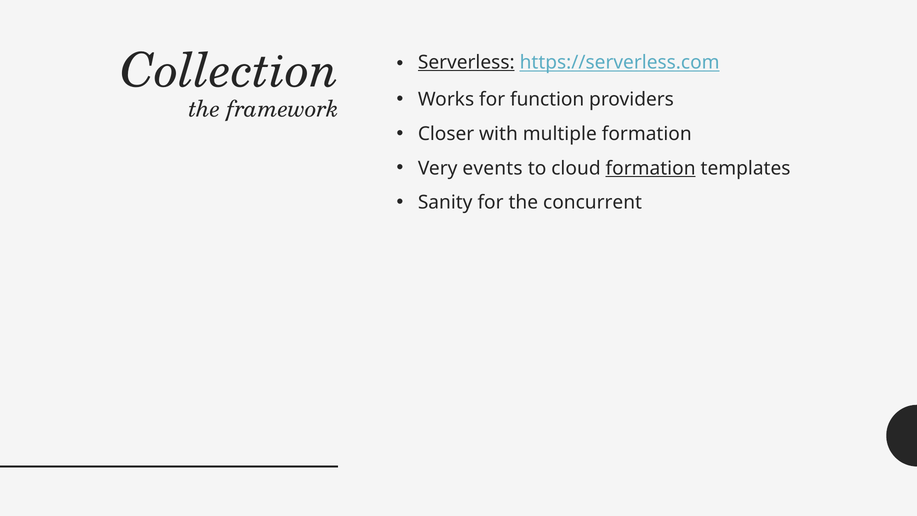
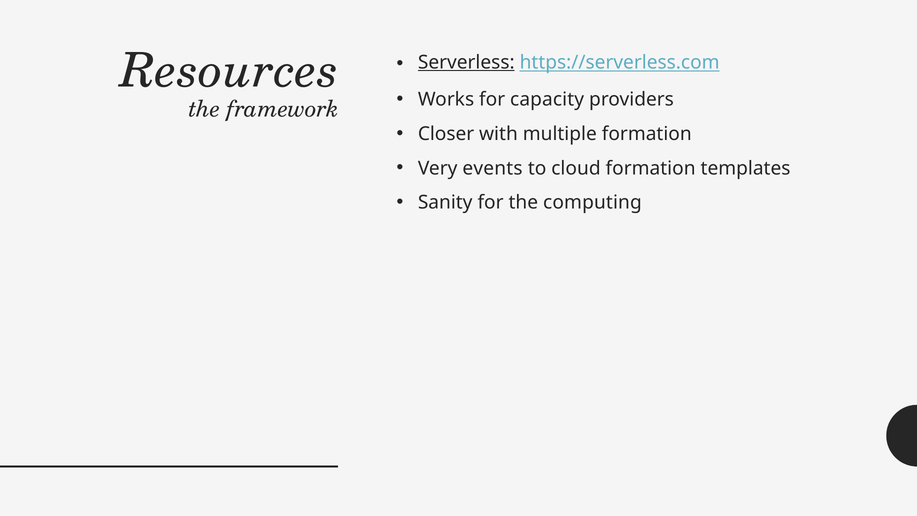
Collection: Collection -> Resources
function: function -> capacity
formation at (651, 168) underline: present -> none
concurrent: concurrent -> computing
